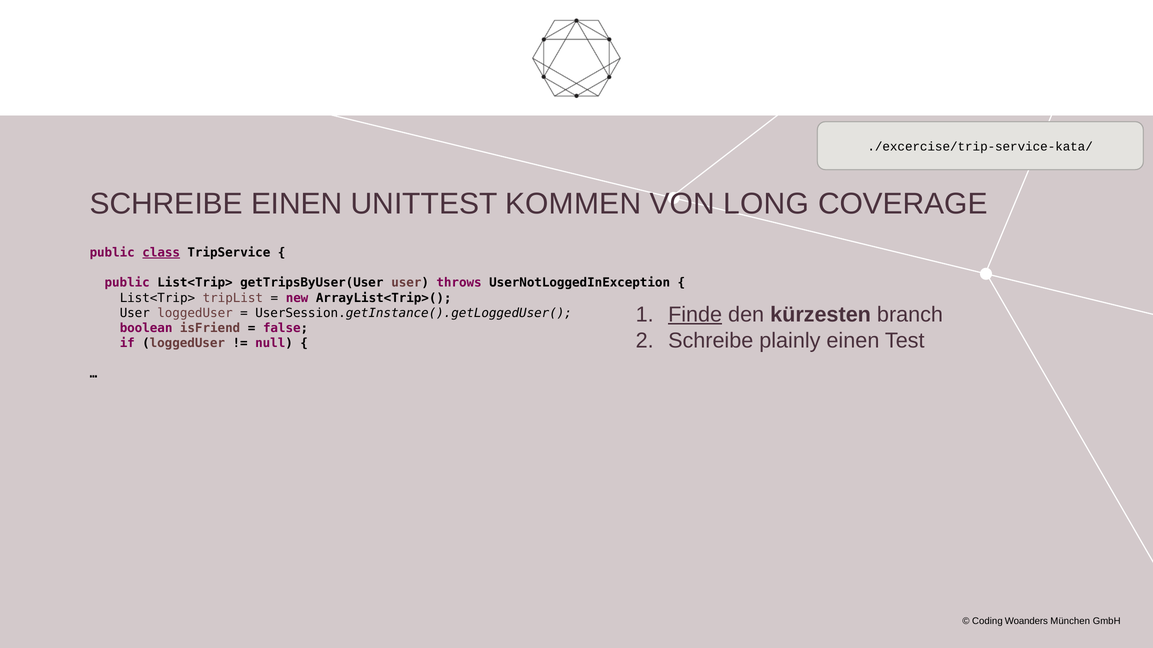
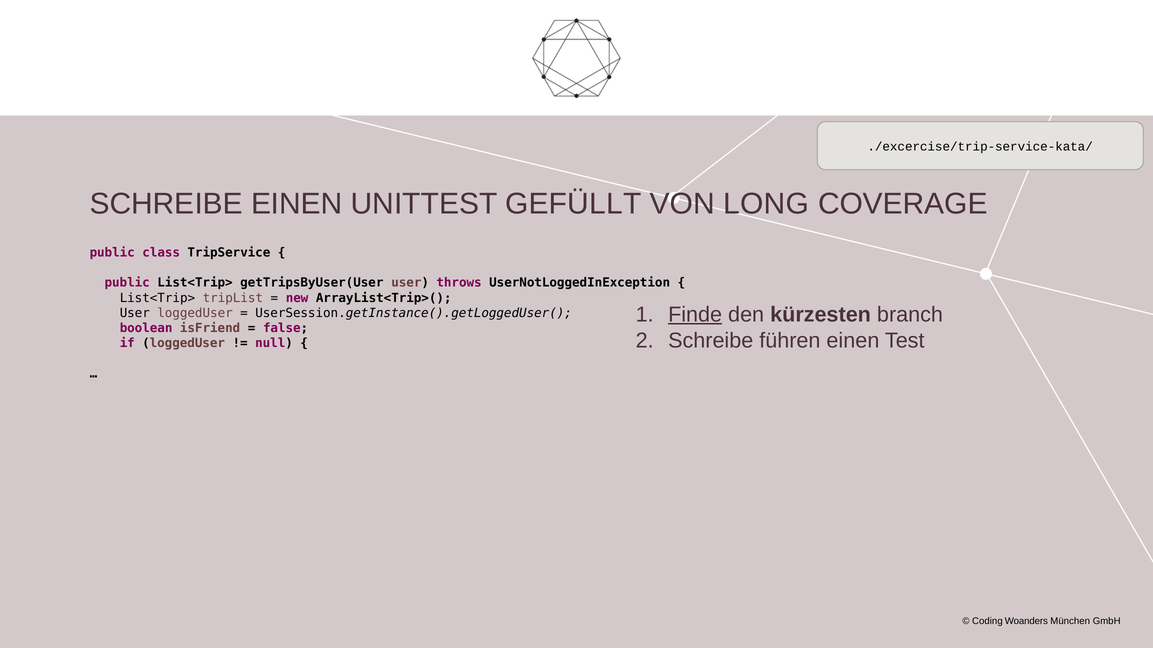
KOMMEN: KOMMEN -> GEFÜLLT
class underline: present -> none
plainly: plainly -> führen
